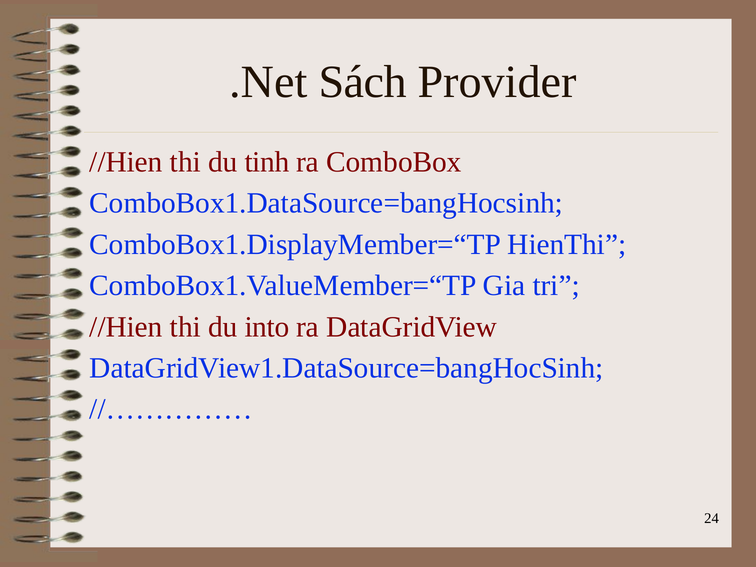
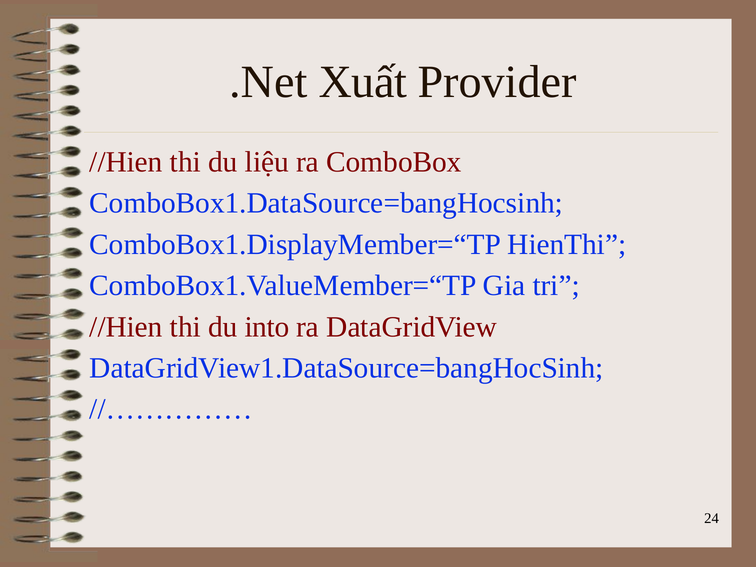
Sách: Sách -> Xuất
tinh: tinh -> liệu
